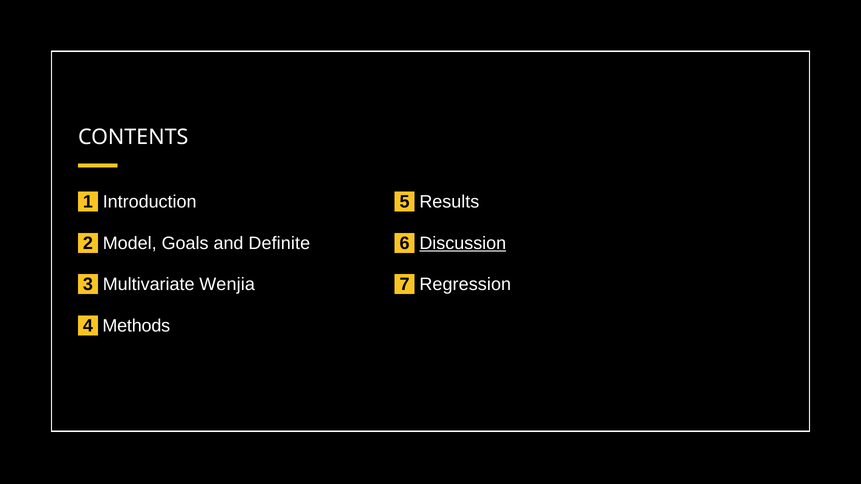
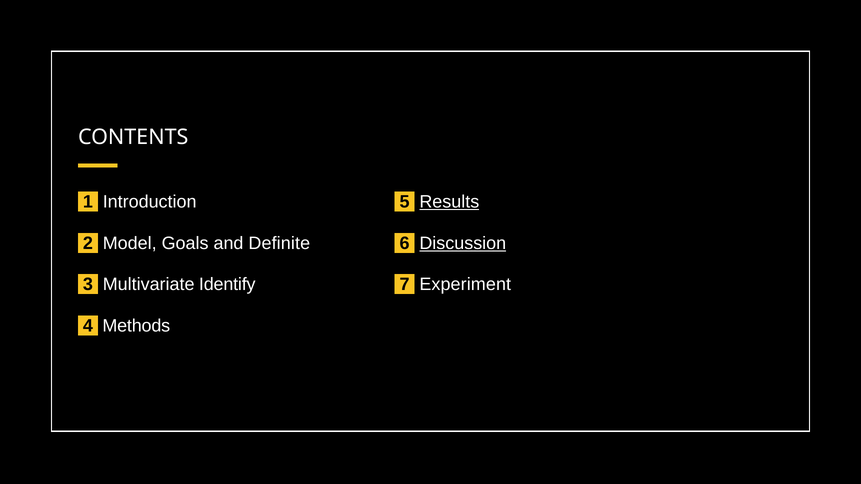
Results underline: none -> present
Wenjia: Wenjia -> Identify
Regression: Regression -> Experiment
